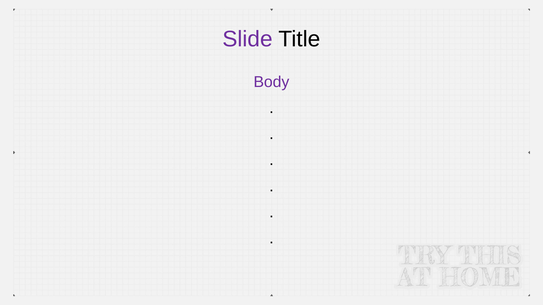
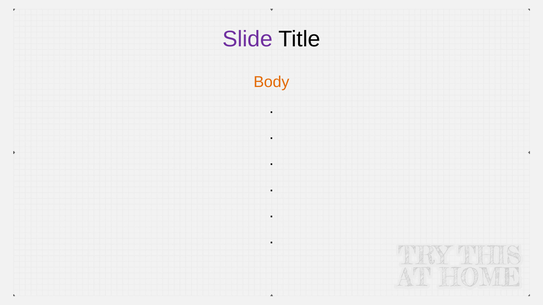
Body colour: purple -> orange
